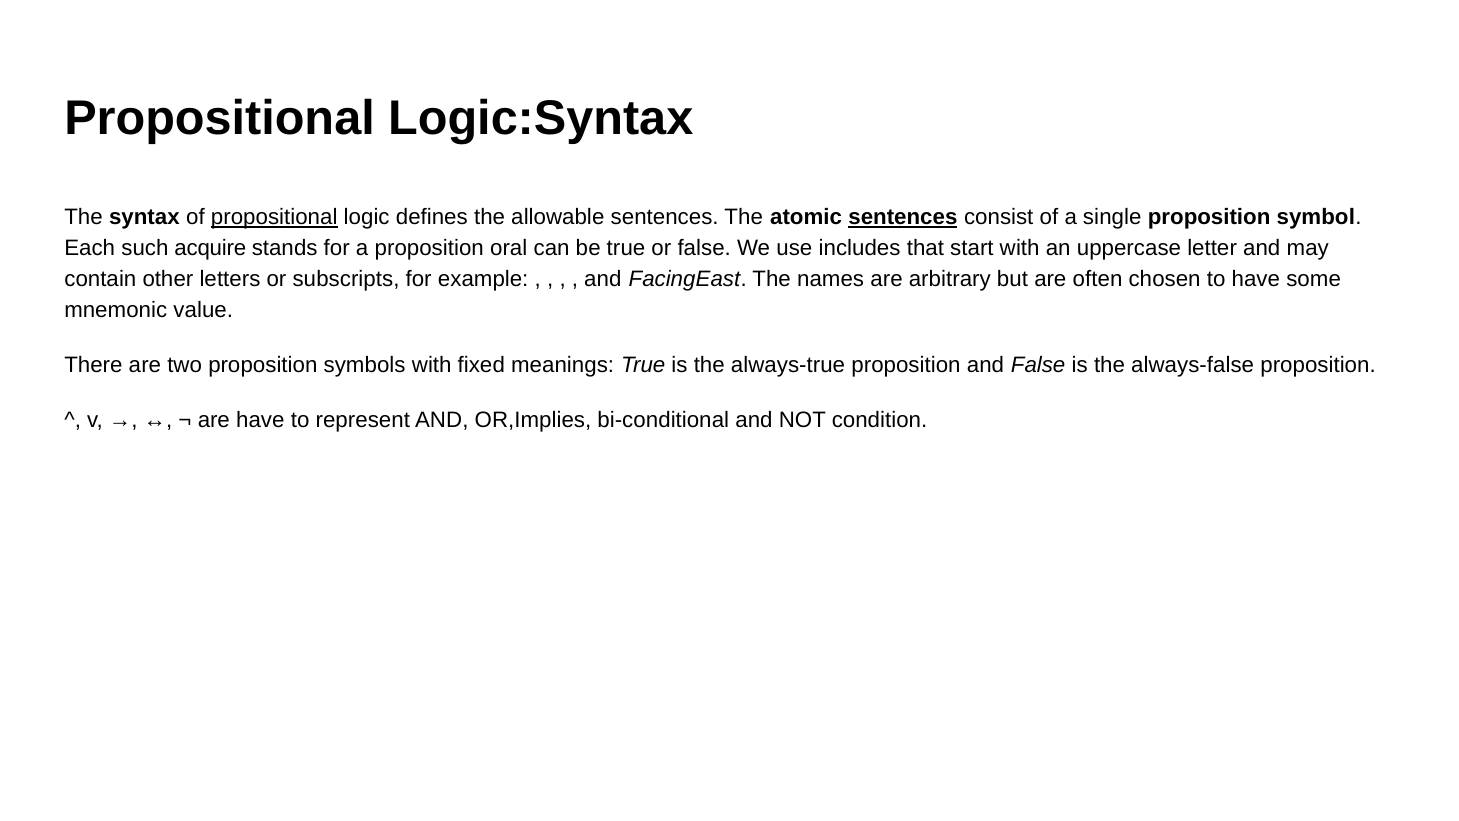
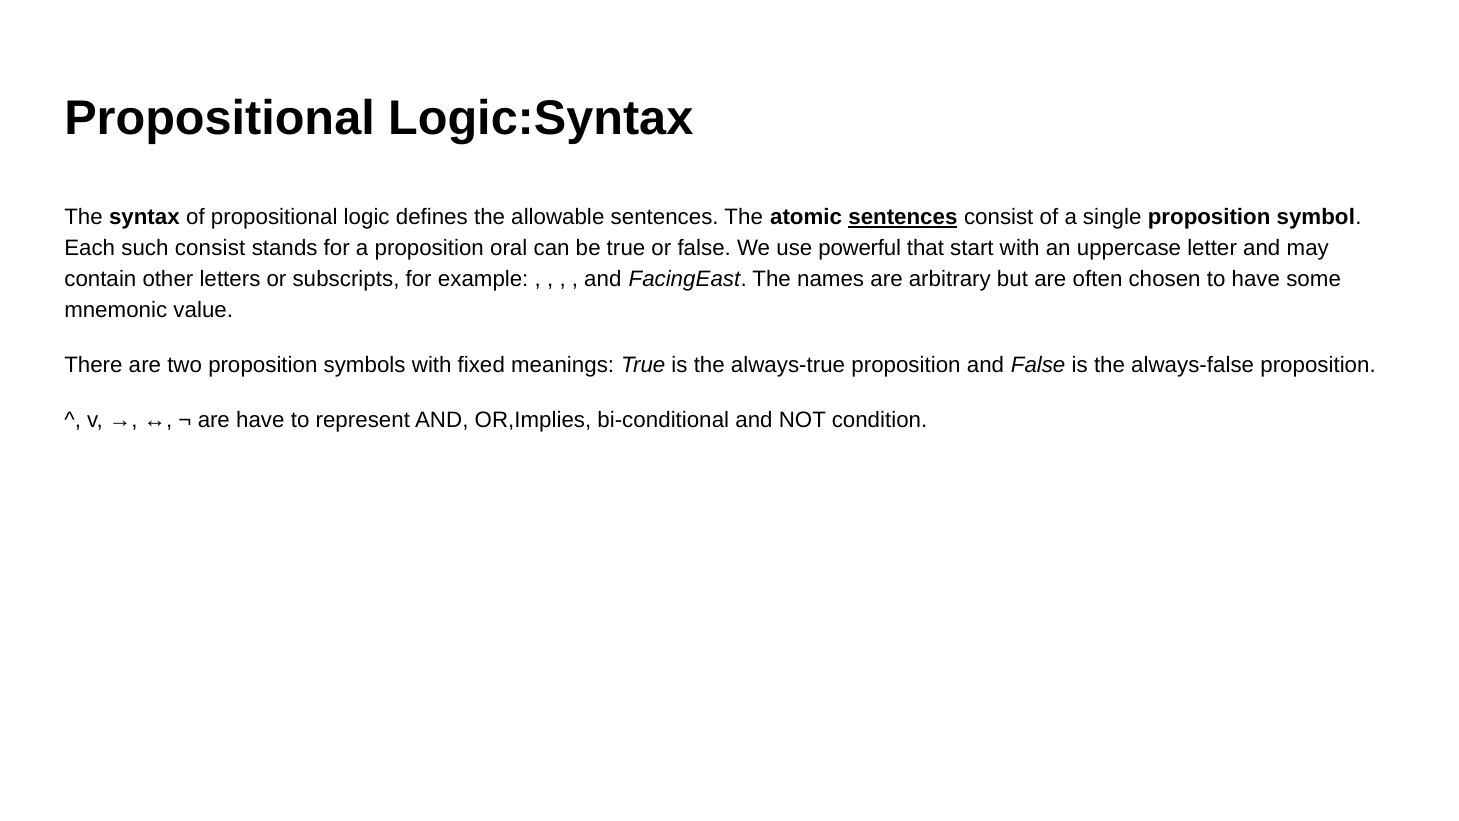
propositional at (274, 217) underline: present -> none
such acquire: acquire -> consist
includes: includes -> powerful
